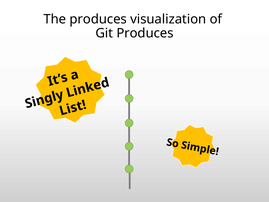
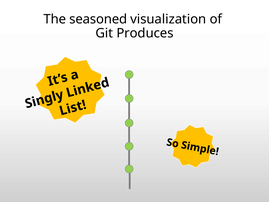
The produces: produces -> seasoned
